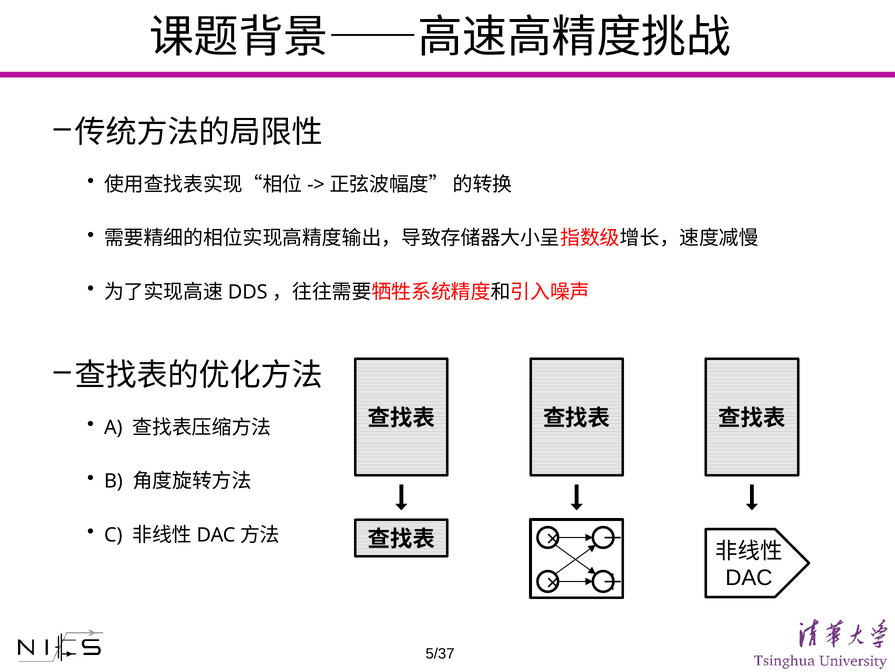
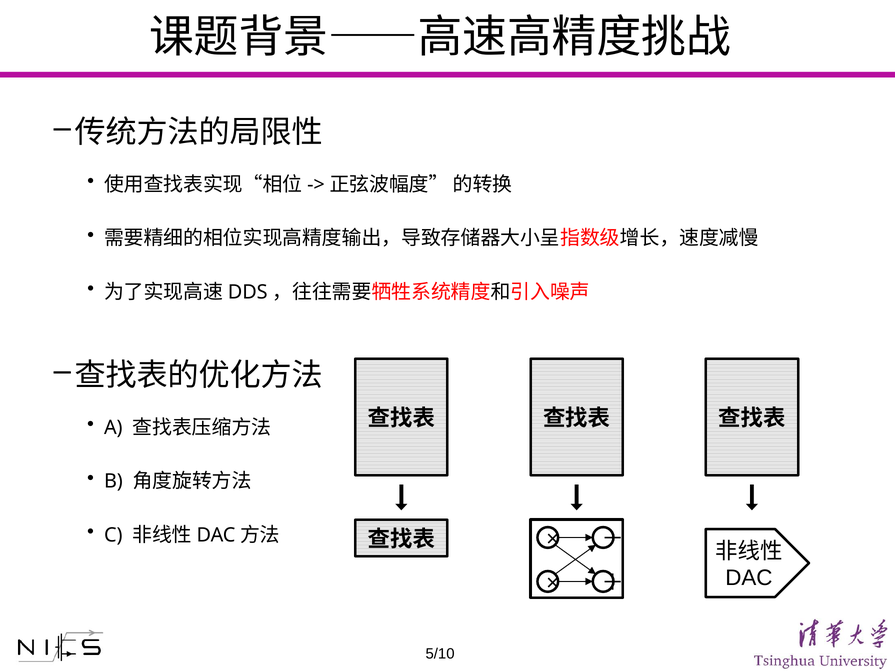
5/37: 5/37 -> 5/10
